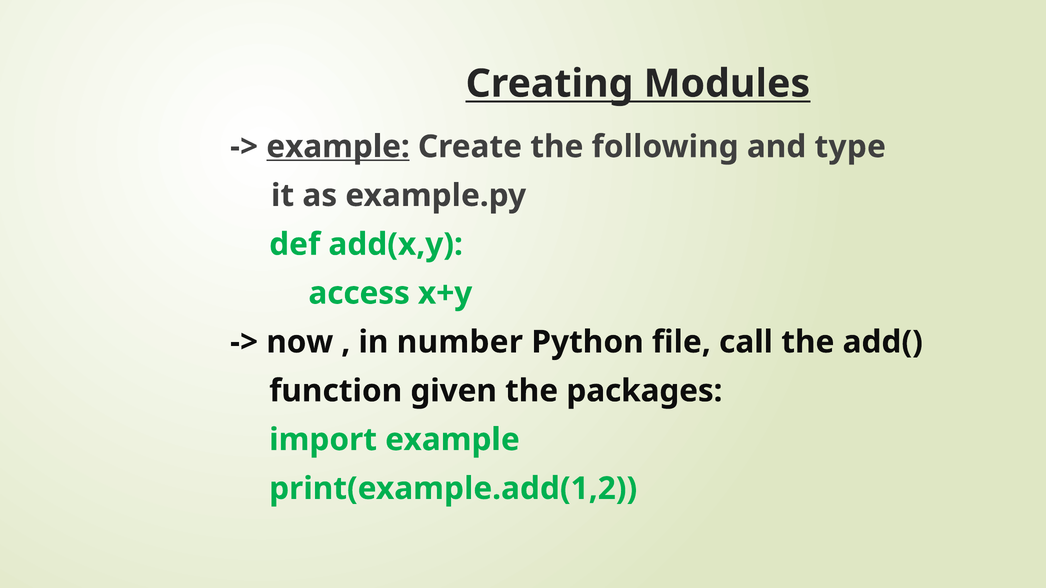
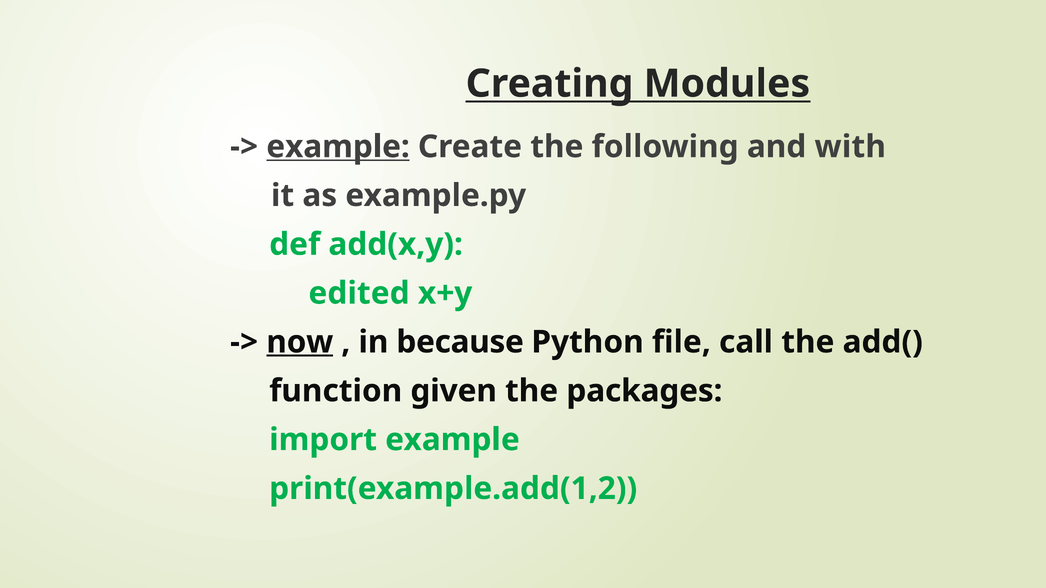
type: type -> with
access: access -> edited
now underline: none -> present
number: number -> because
